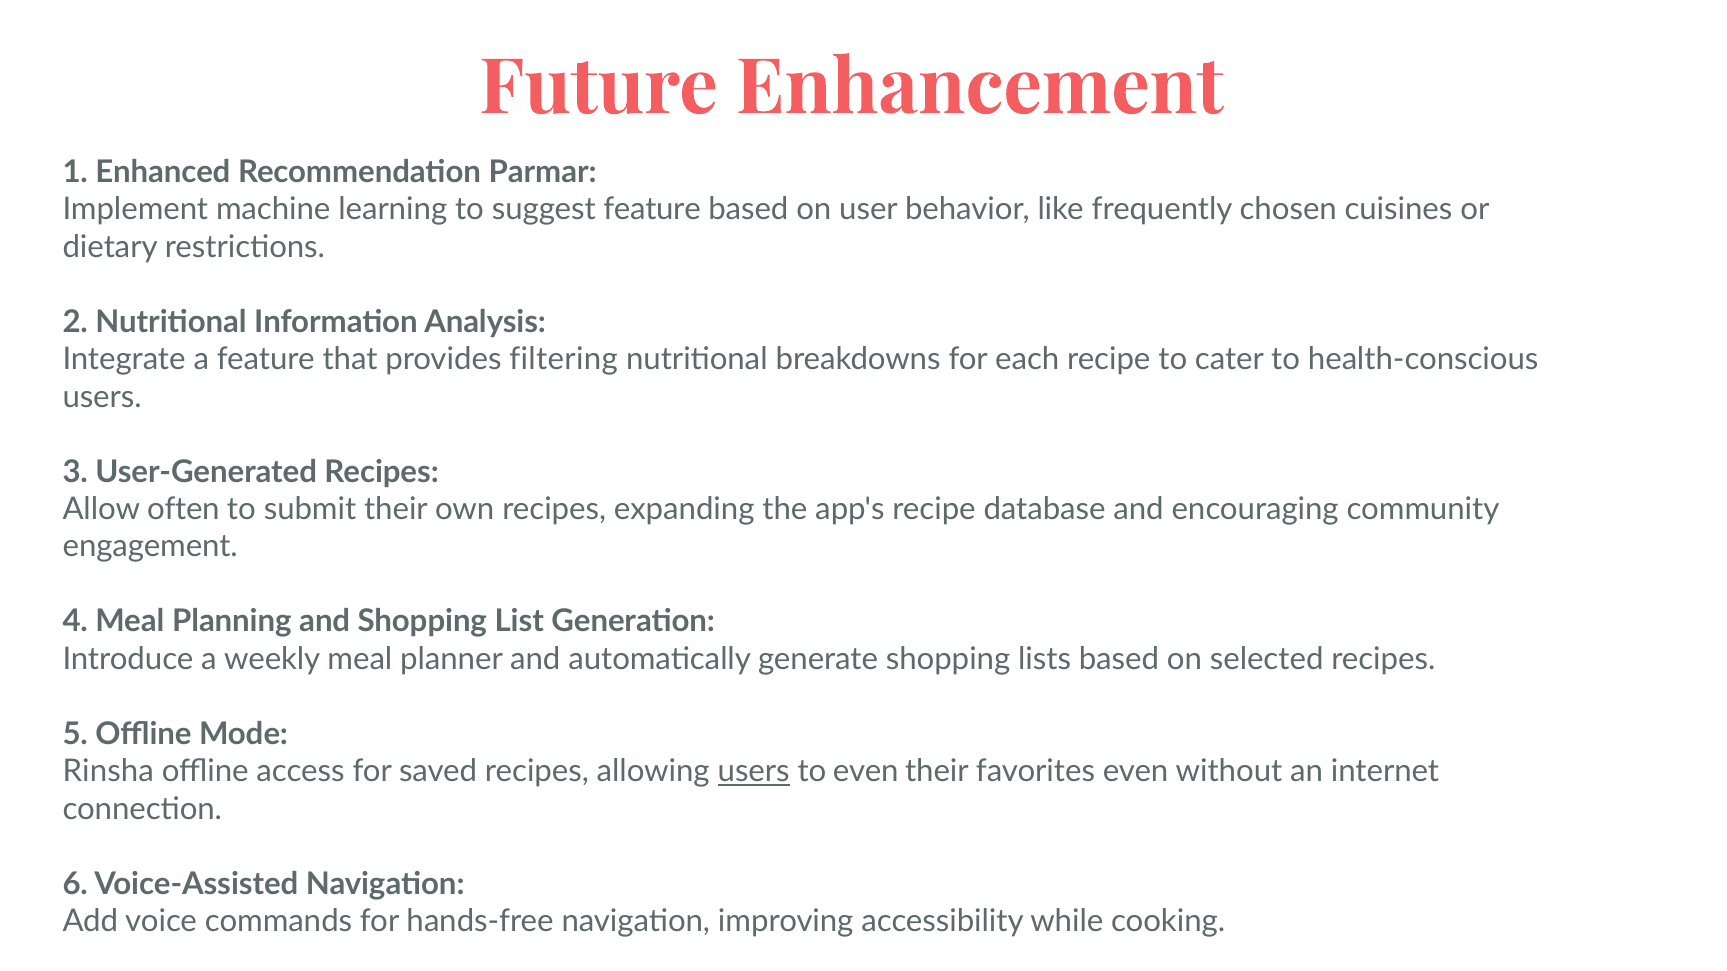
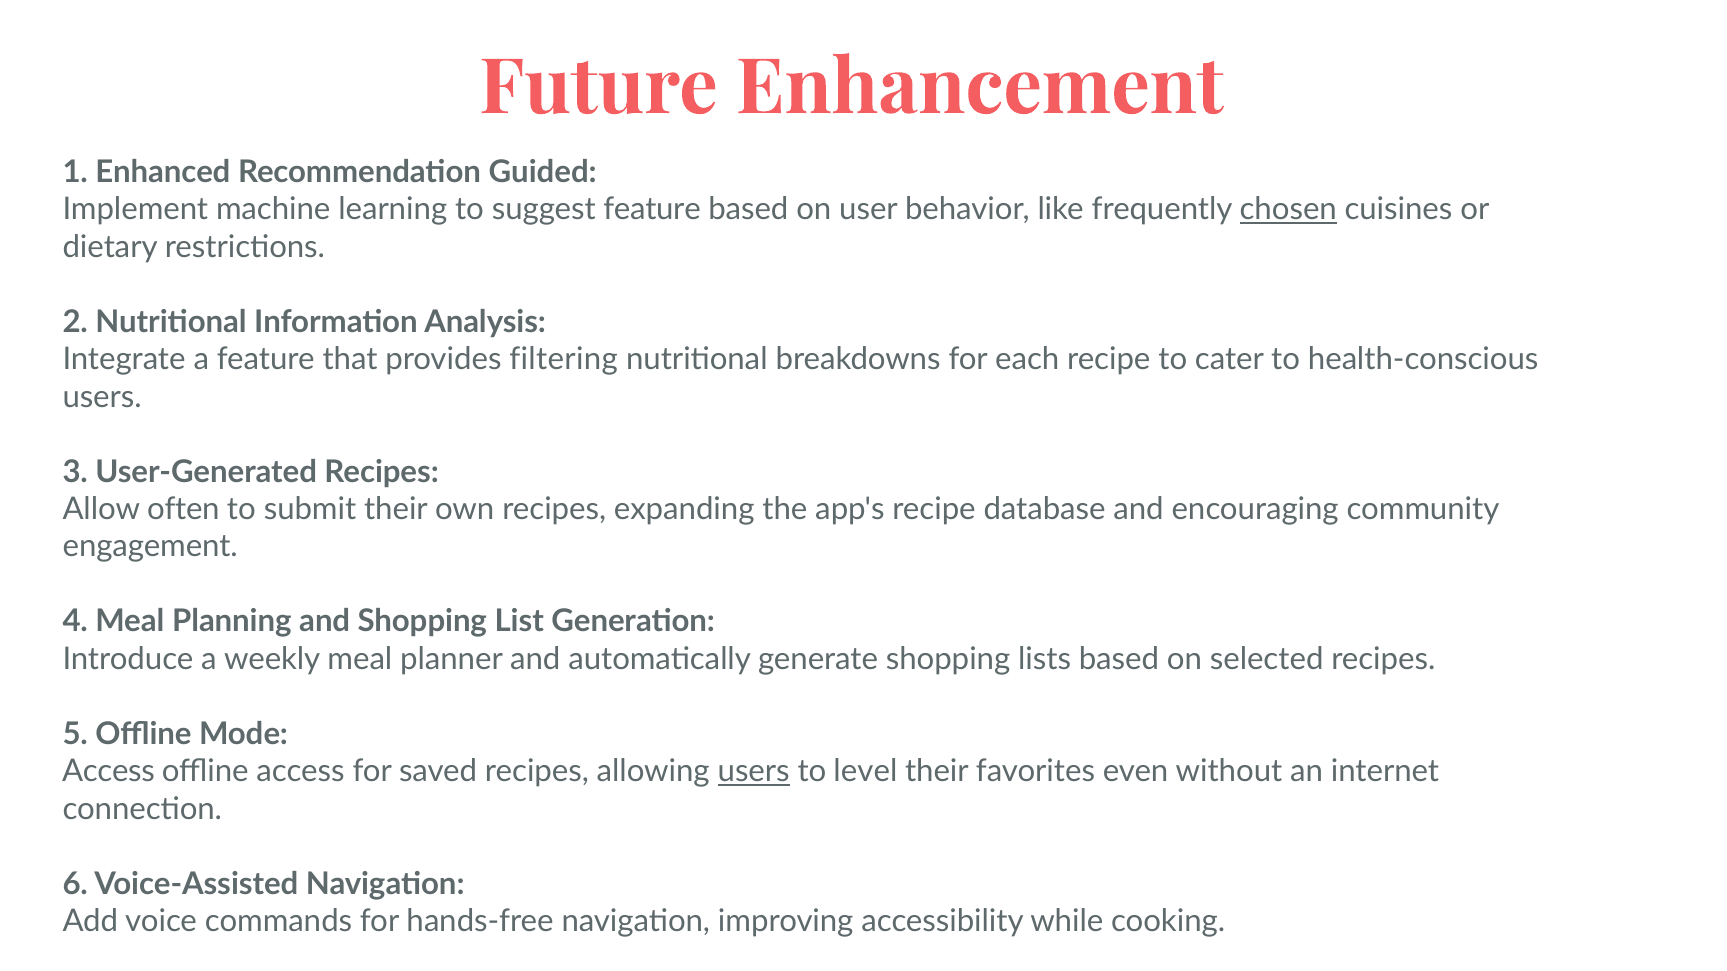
Parmar: Parmar -> Guided
chosen underline: none -> present
Rinsha at (108, 772): Rinsha -> Access
to even: even -> level
